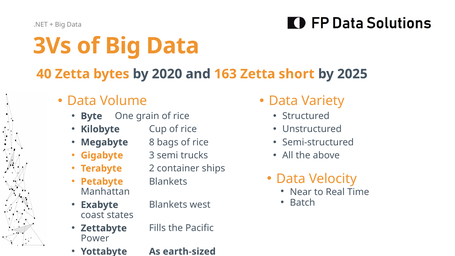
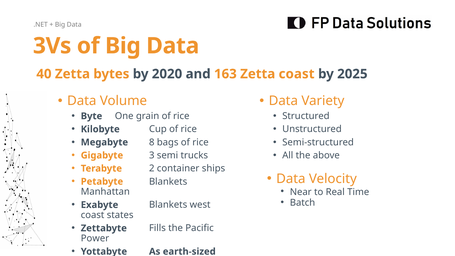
Zetta short: short -> coast
